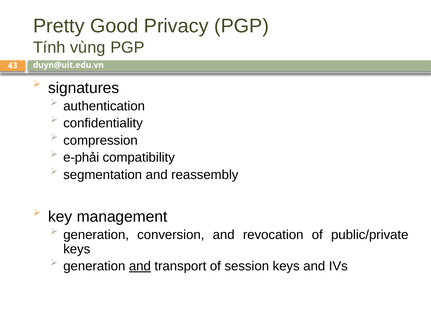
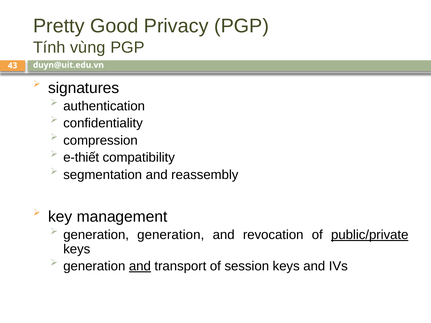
e-phải: e-phải -> e-thiết
generation conversion: conversion -> generation
public/private underline: none -> present
